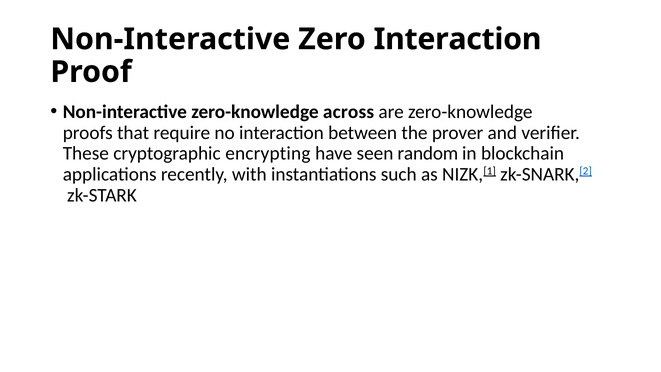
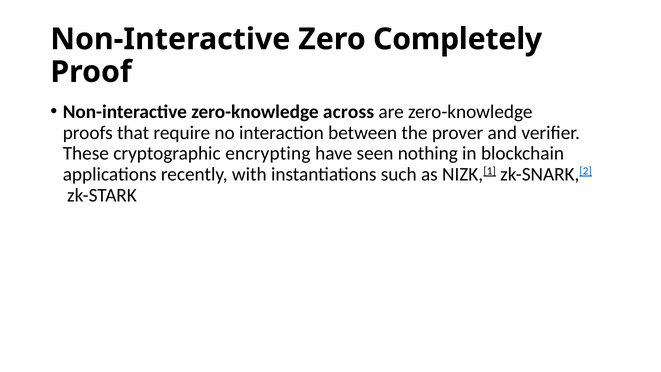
Zero Interaction: Interaction -> Completely
random: random -> nothing
